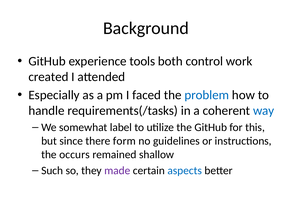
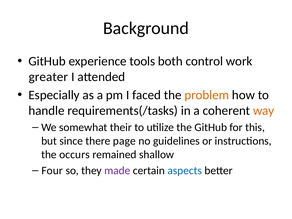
created: created -> greater
problem colour: blue -> orange
way colour: blue -> orange
label: label -> their
form: form -> page
Such: Such -> Four
